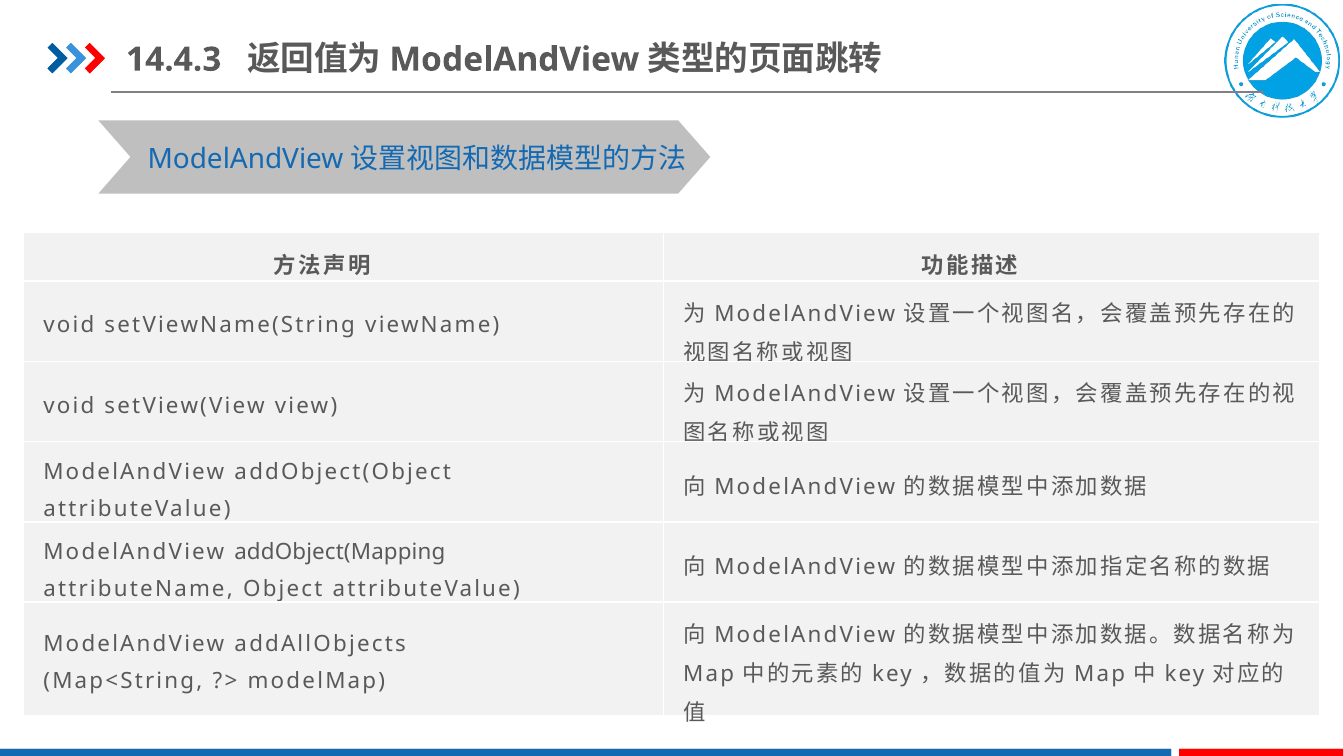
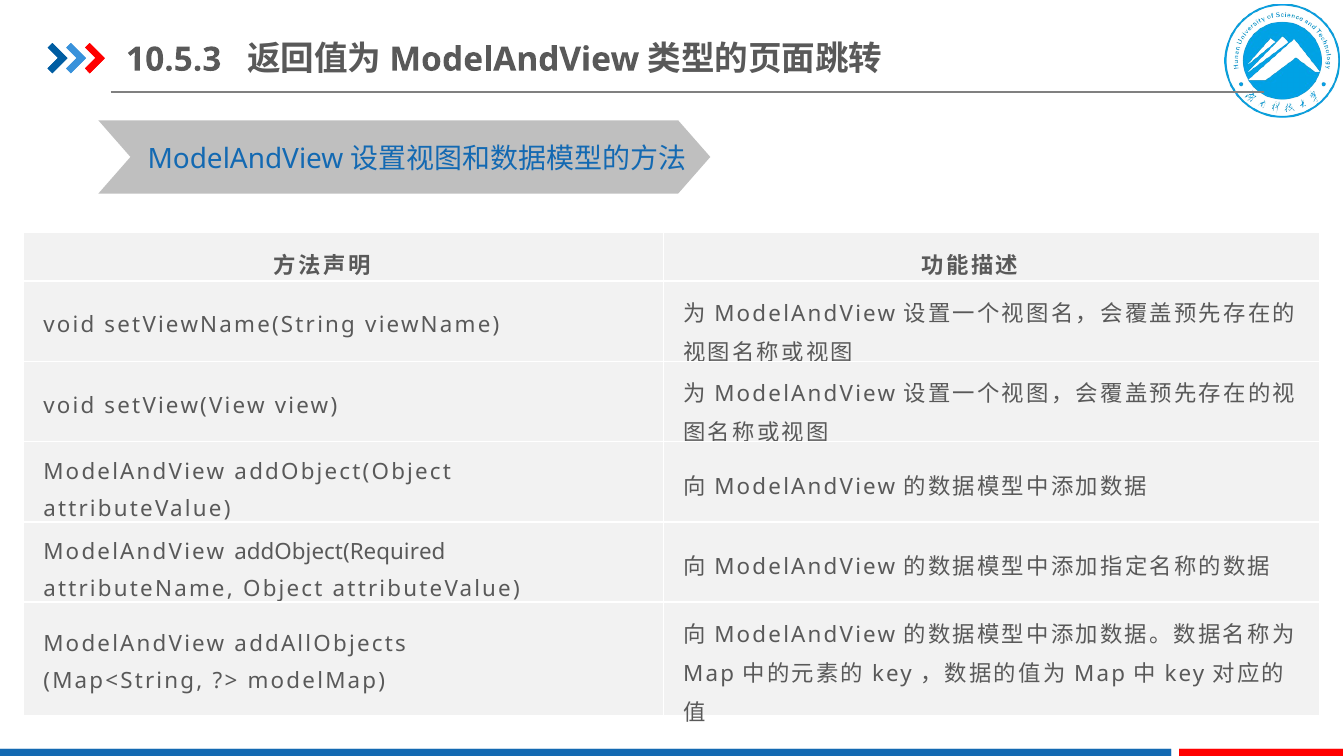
14.4.3: 14.4.3 -> 10.5.3
addObject(Mapping: addObject(Mapping -> addObject(Required
